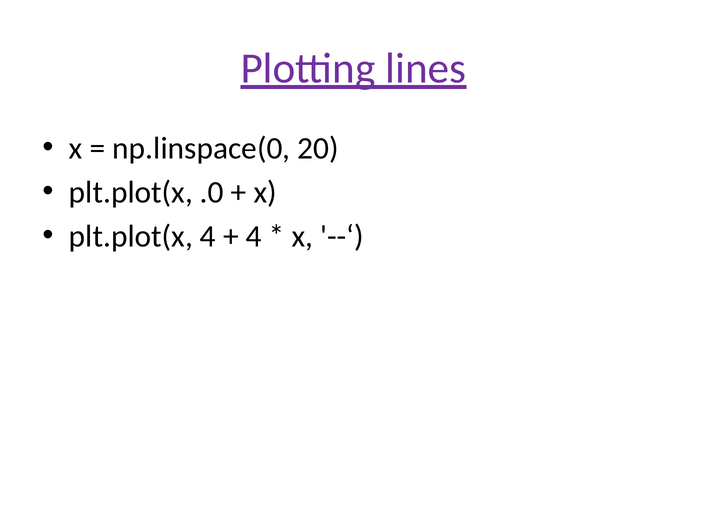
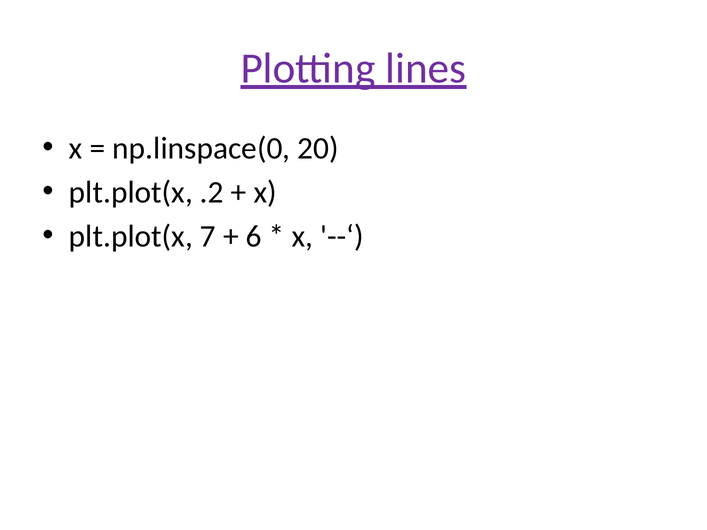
.0: .0 -> .2
plt.plot(x 4: 4 -> 7
4 at (254, 236): 4 -> 6
